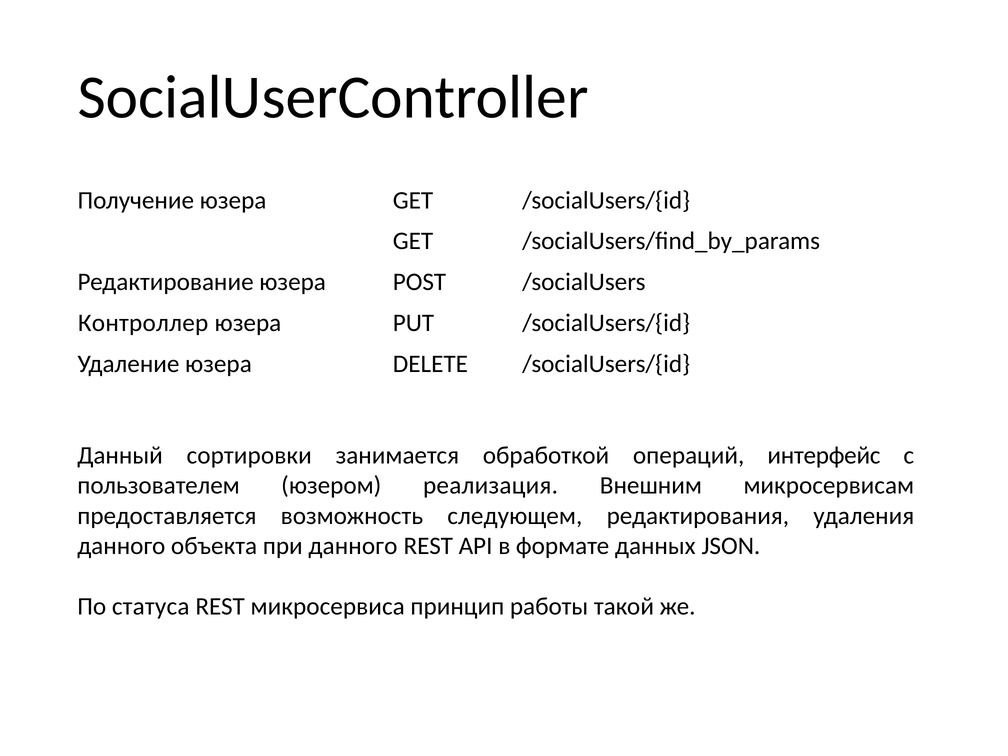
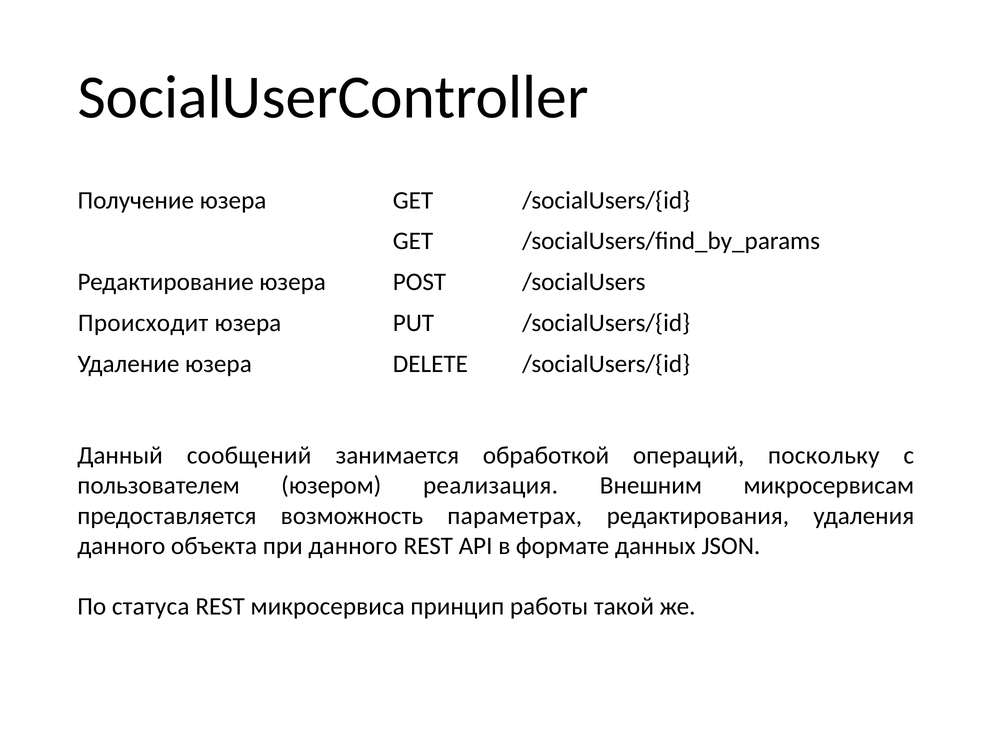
Контроллер: Контроллер -> Происходит
сортировки: сортировки -> сообщений
интерфейс: интерфейс -> поскольку
следующем: следующем -> параметрах
